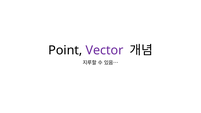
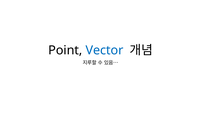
Vector colour: purple -> blue
